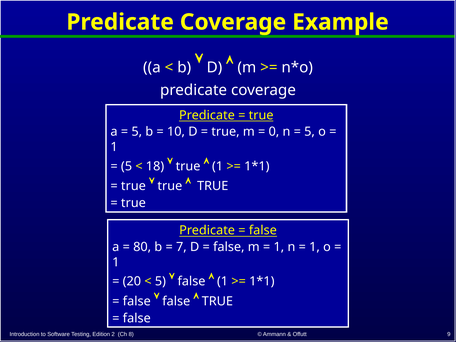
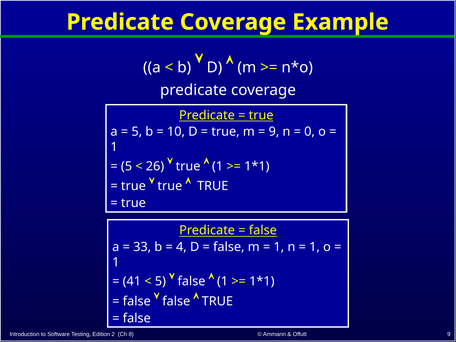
0 at (274, 132): 0 -> 9
5 at (310, 132): 5 -> 0
18: 18 -> 26
80: 80 -> 33
7: 7 -> 4
20: 20 -> 41
